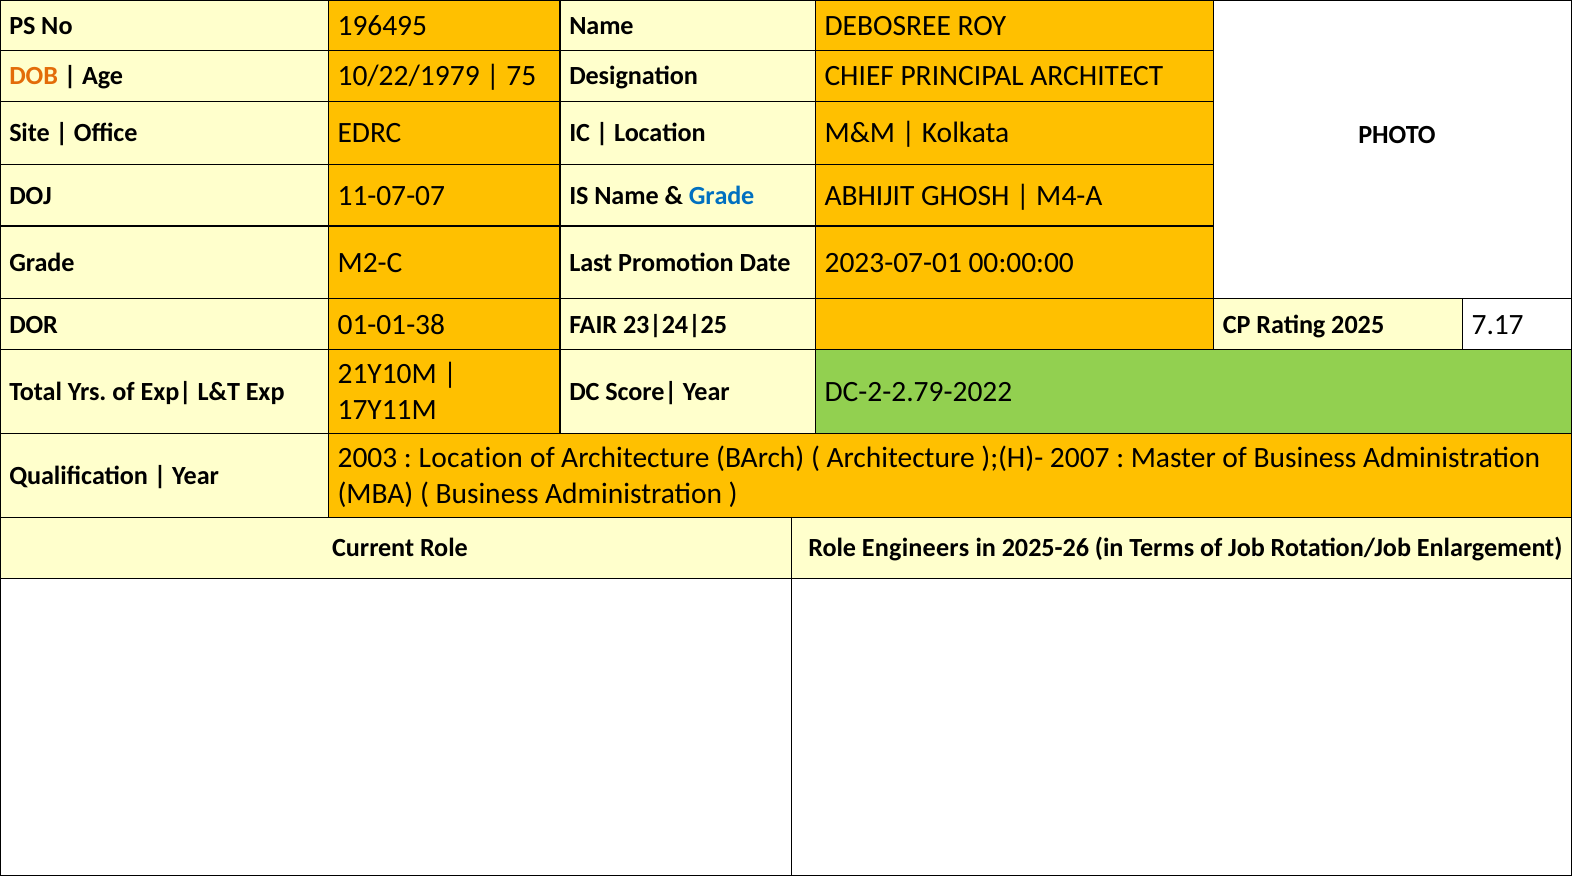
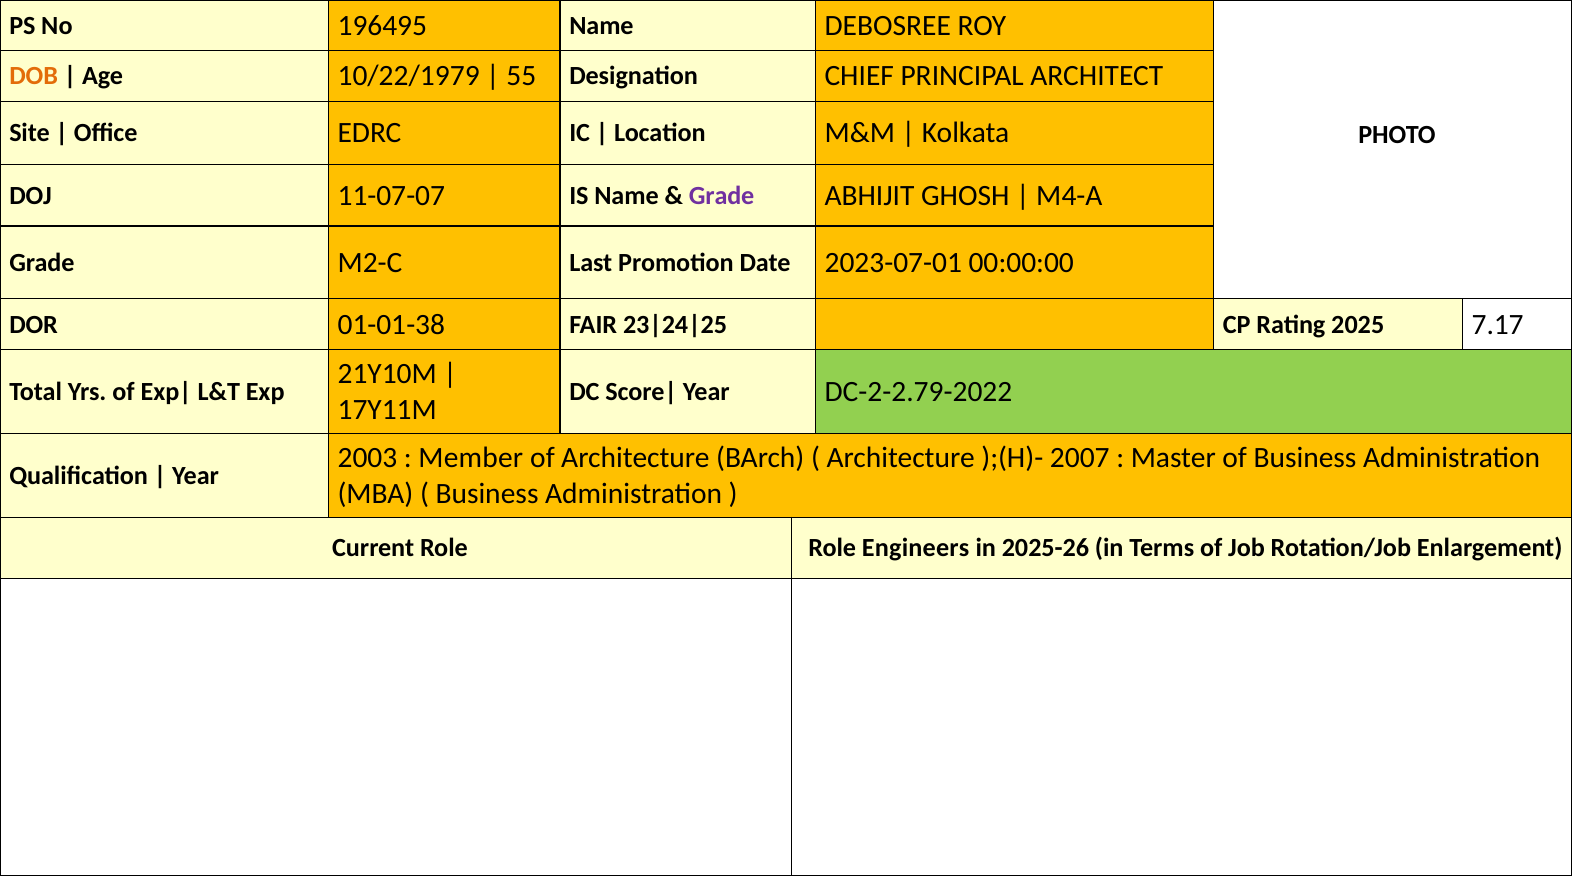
75: 75 -> 55
Grade at (722, 196) colour: blue -> purple
Location at (471, 458): Location -> Member
